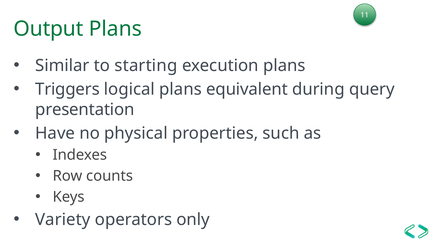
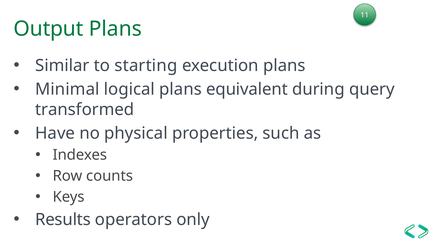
Triggers: Triggers -> Minimal
presentation: presentation -> transformed
Variety: Variety -> Results
